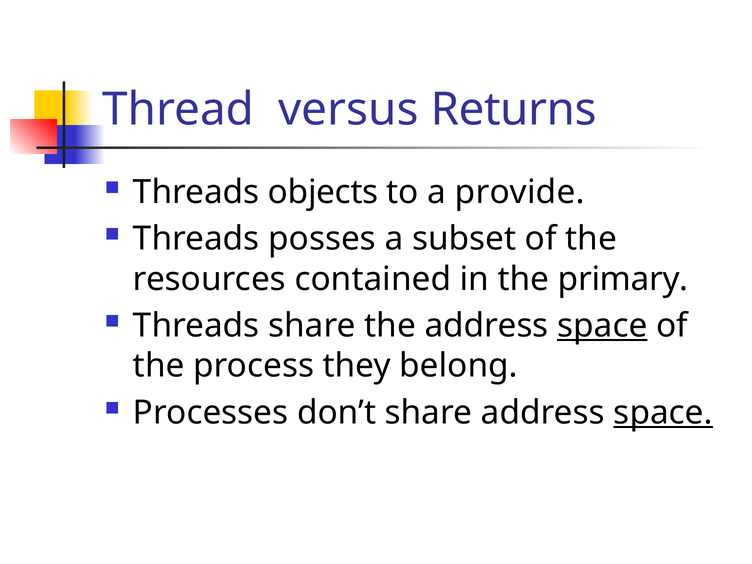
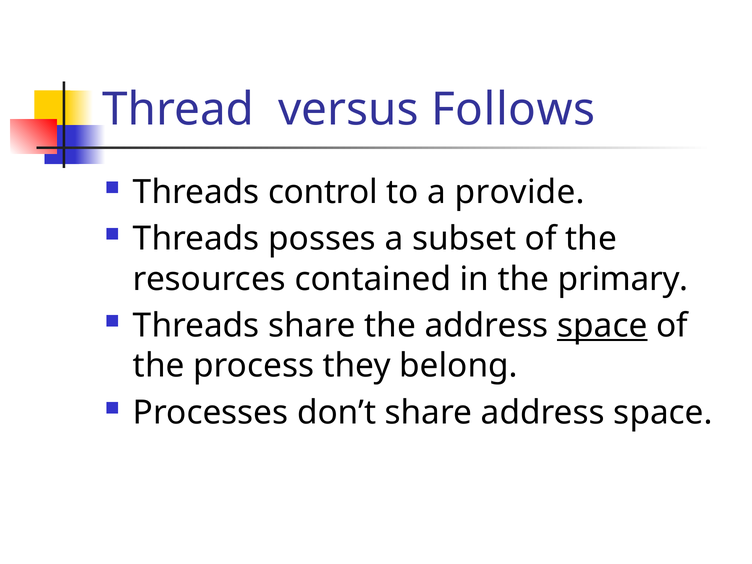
Returns: Returns -> Follows
objects: objects -> control
space at (663, 413) underline: present -> none
